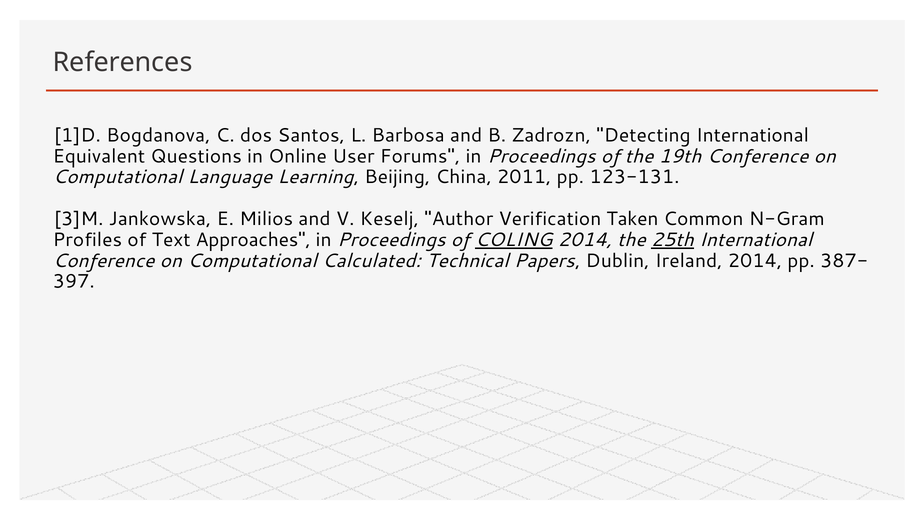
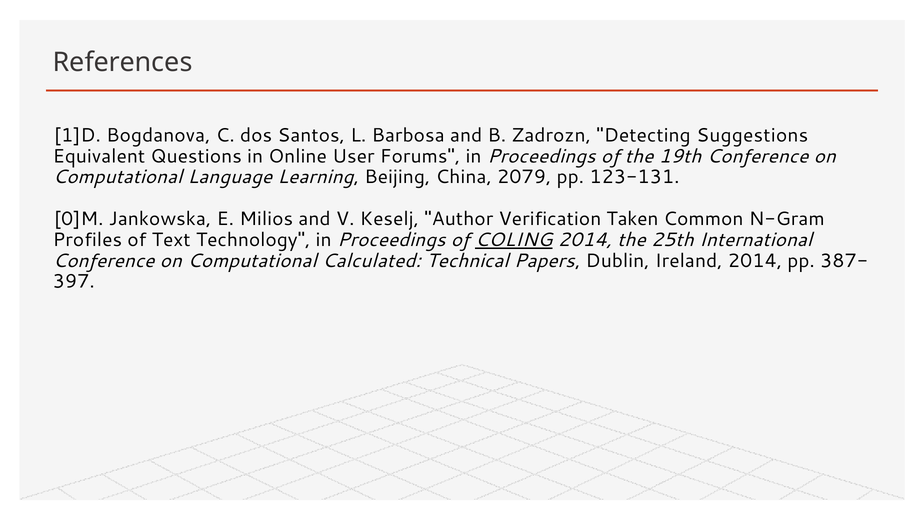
Detecting International: International -> Suggestions
2011: 2011 -> 2079
3]M: 3]M -> 0]M
Approaches: Approaches -> Technology
25th underline: present -> none
